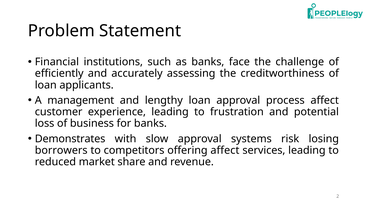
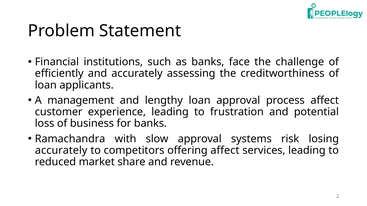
Demonstrates: Demonstrates -> Ramachandra
borrowers at (61, 151): borrowers -> accurately
